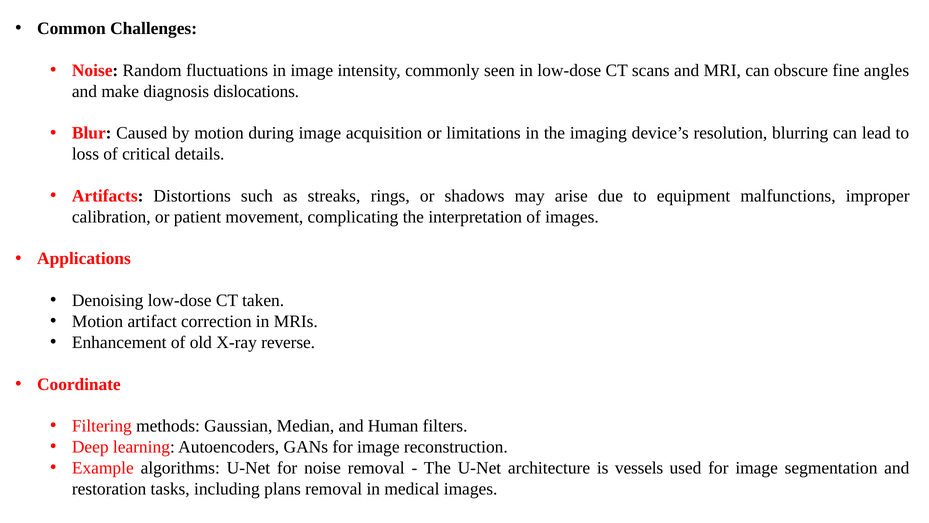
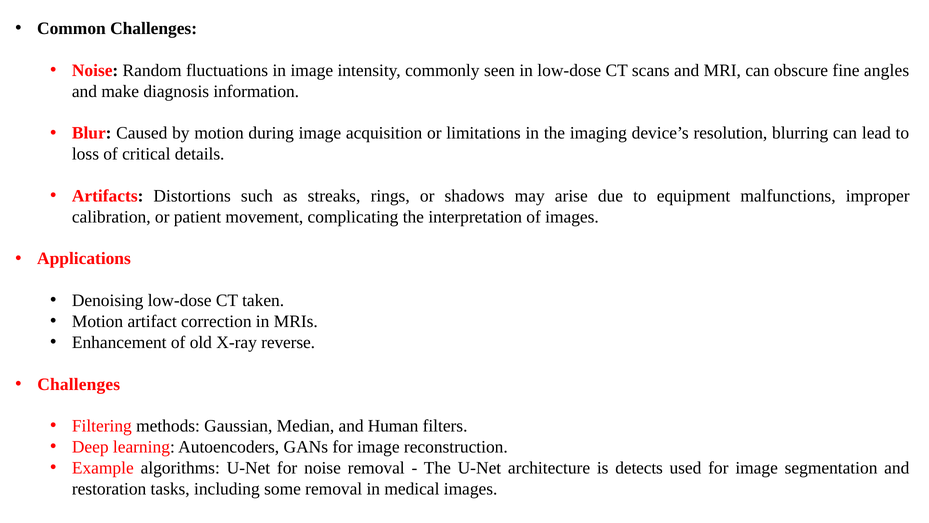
dislocations: dislocations -> information
Coordinate at (79, 384): Coordinate -> Challenges
vessels: vessels -> detects
plans: plans -> some
